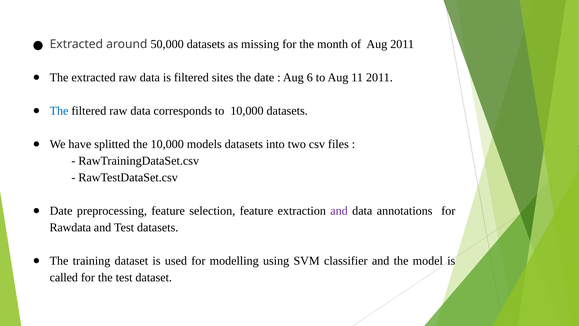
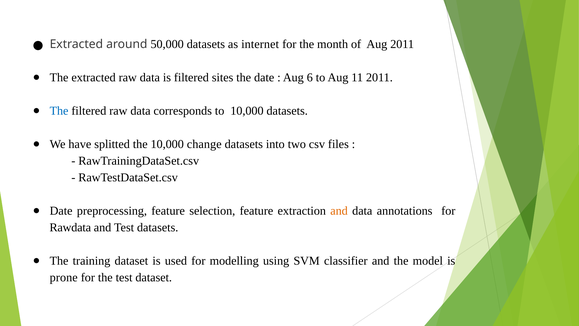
missing: missing -> internet
models: models -> change
and at (339, 211) colour: purple -> orange
called: called -> prone
